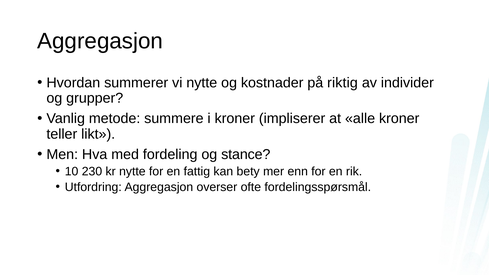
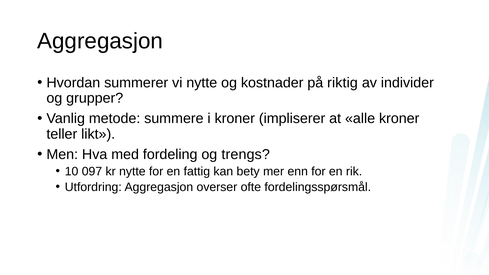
stance: stance -> trengs
230: 230 -> 097
